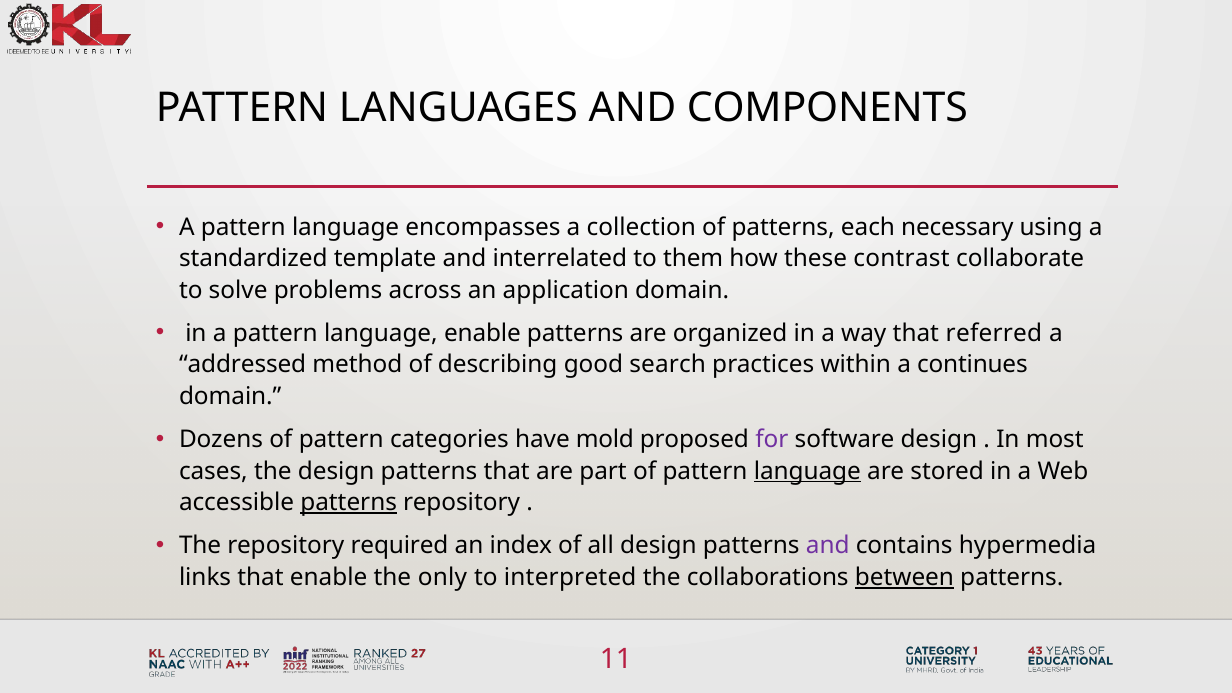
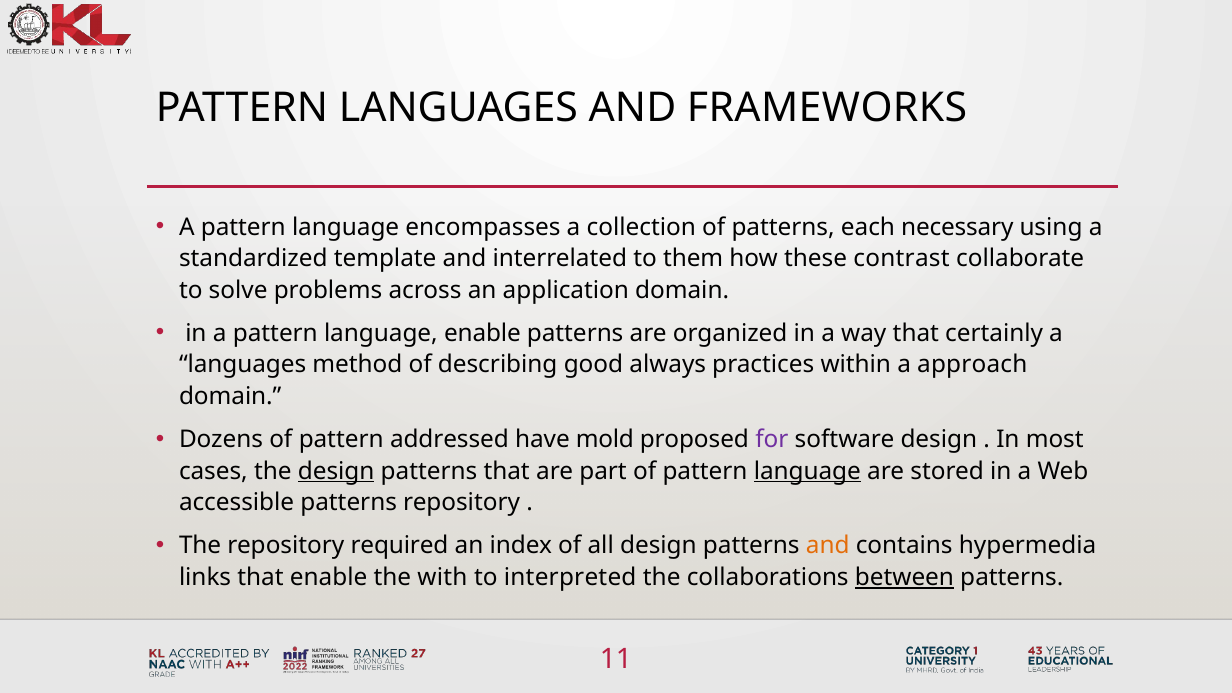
COMPONENTS: COMPONENTS -> FRAMEWORKS
referred: referred -> certainly
addressed at (243, 365): addressed -> languages
search: search -> always
continues: continues -> approach
categories: categories -> addressed
design at (336, 471) underline: none -> present
patterns at (349, 503) underline: present -> none
and at (828, 546) colour: purple -> orange
only: only -> with
